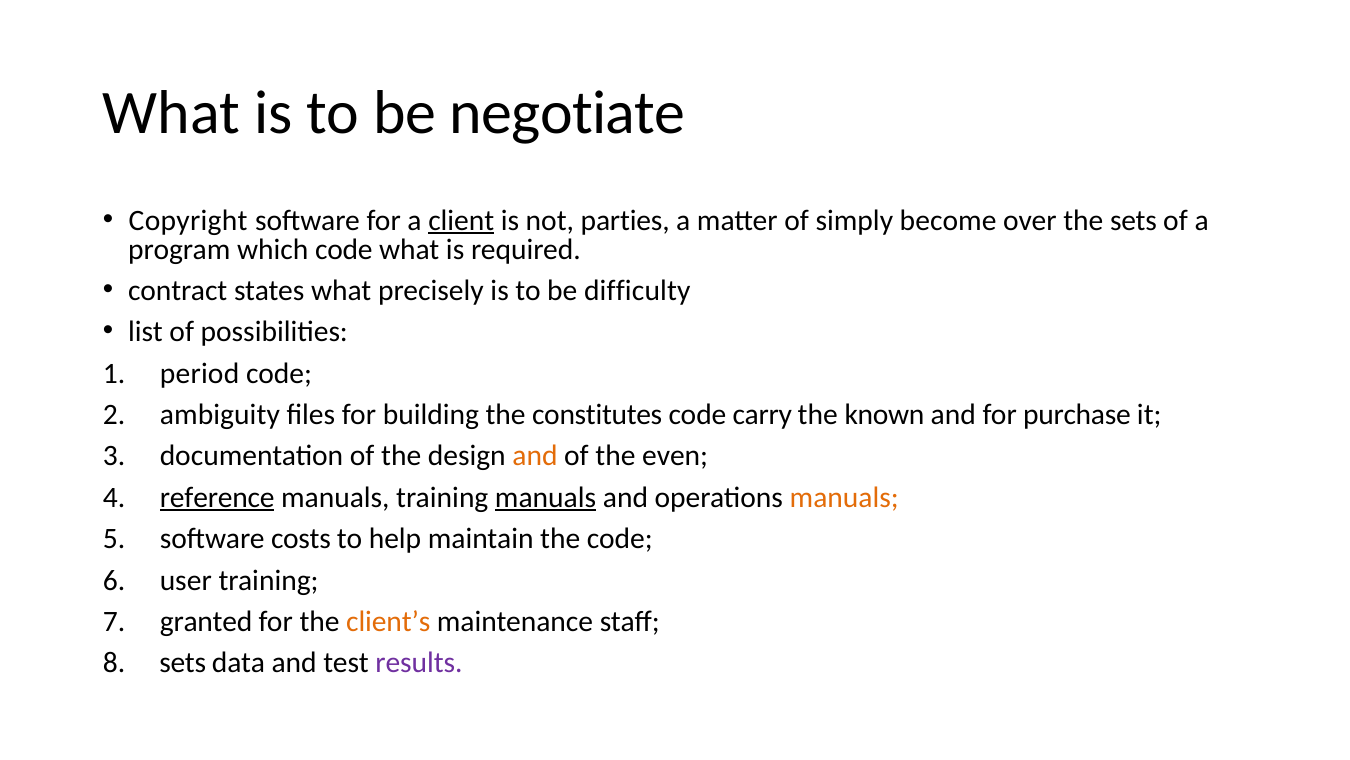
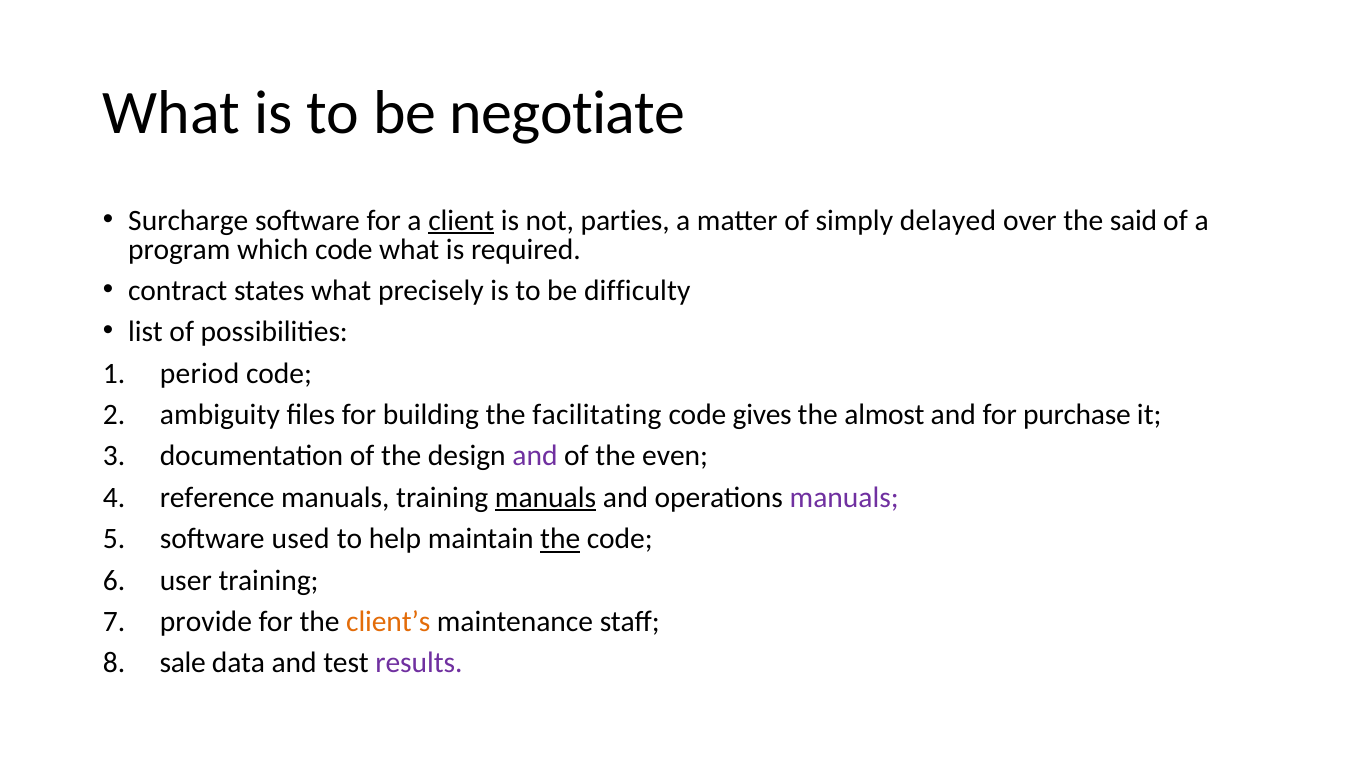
Copyright: Copyright -> Surcharge
become: become -> delayed
the sets: sets -> said
constitutes: constitutes -> facilitating
carry: carry -> gives
known: known -> almost
and at (535, 456) colour: orange -> purple
reference underline: present -> none
manuals at (844, 497) colour: orange -> purple
costs: costs -> used
the at (560, 538) underline: none -> present
granted: granted -> provide
sets at (183, 662): sets -> sale
